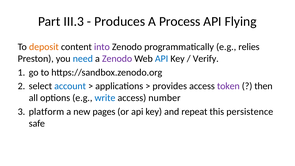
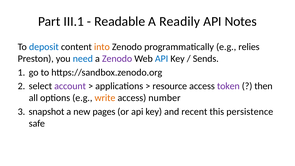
III.3: III.3 -> III.1
Produces: Produces -> Readable
Process: Process -> Readily
Flying: Flying -> Notes
deposit colour: orange -> blue
into colour: purple -> orange
Verify: Verify -> Sends
account colour: blue -> purple
provides: provides -> resource
write colour: blue -> orange
platform: platform -> snapshot
repeat: repeat -> recent
